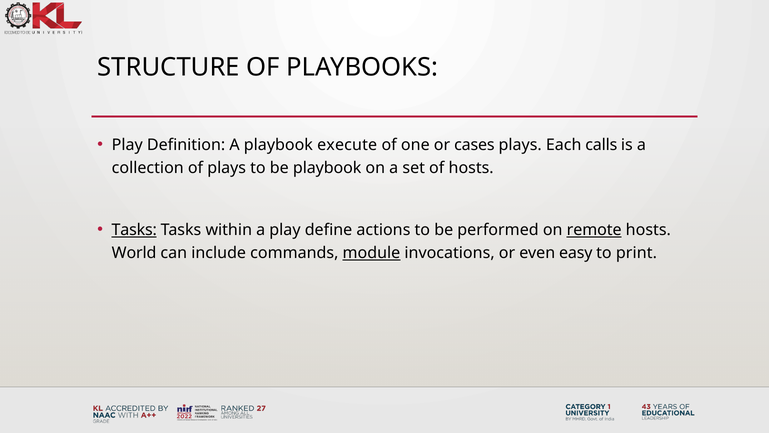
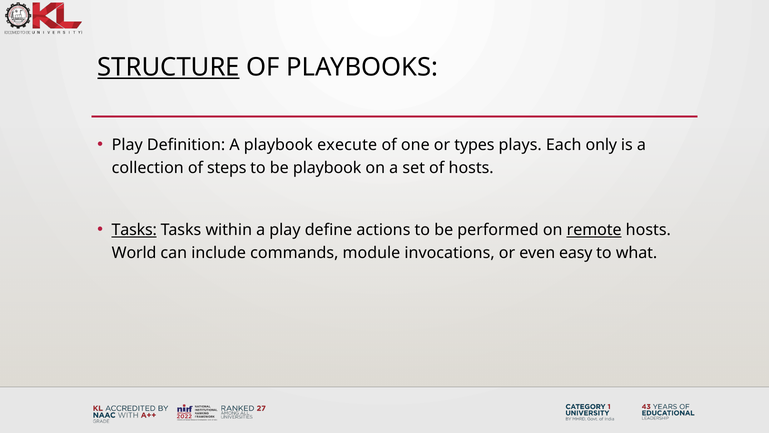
STRUCTURE underline: none -> present
cases: cases -> types
calls: calls -> only
of plays: plays -> steps
module underline: present -> none
print: print -> what
